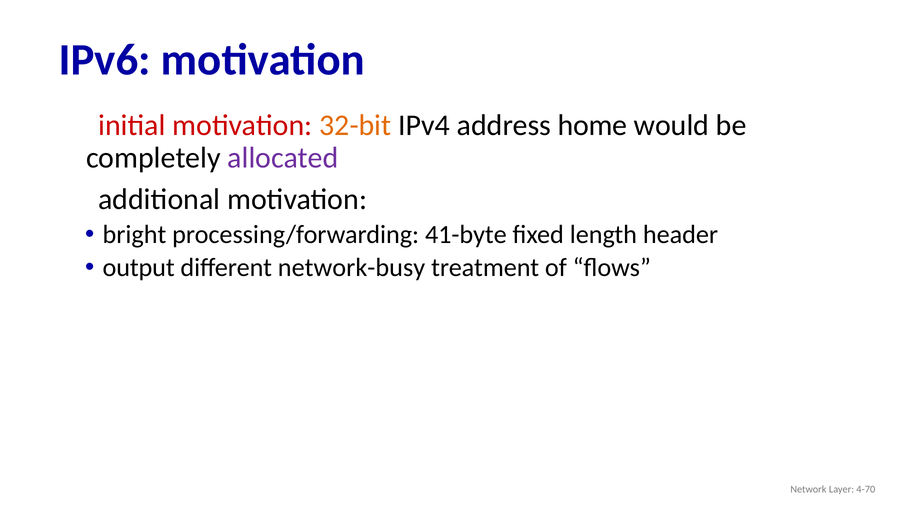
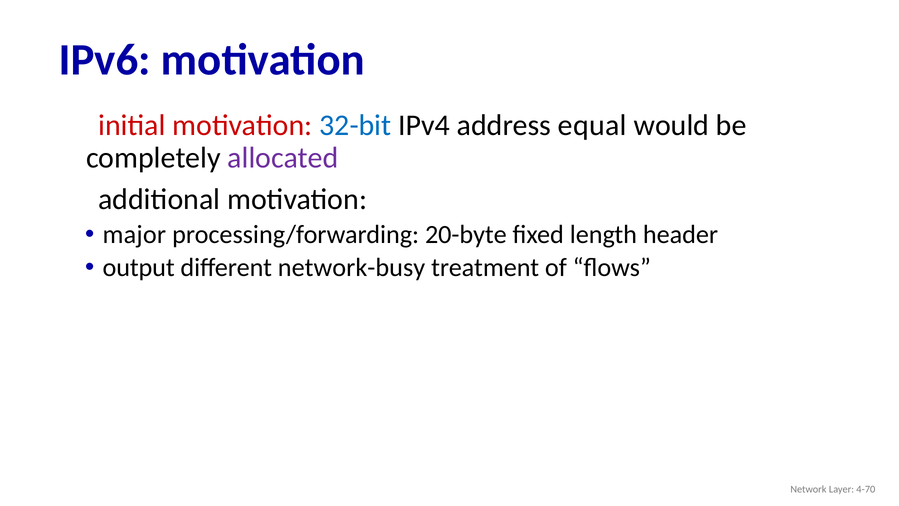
32-bit colour: orange -> blue
home: home -> equal
bright: bright -> major
41-byte: 41-byte -> 20-byte
